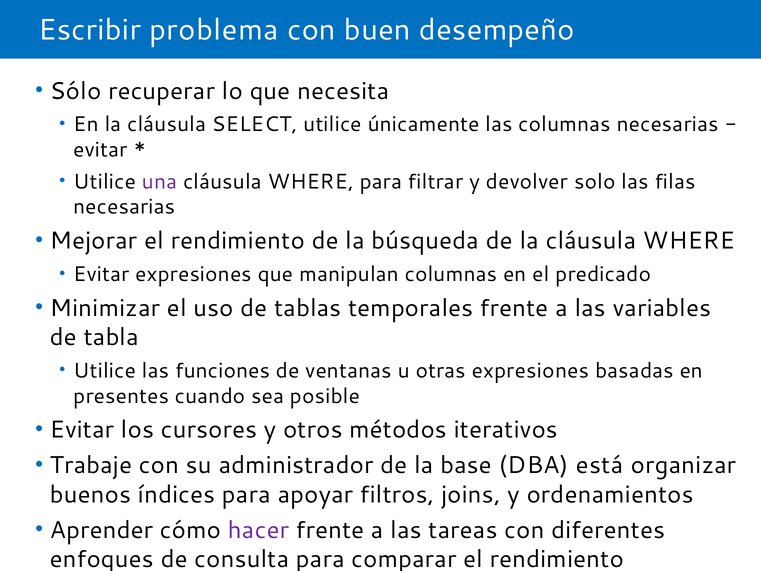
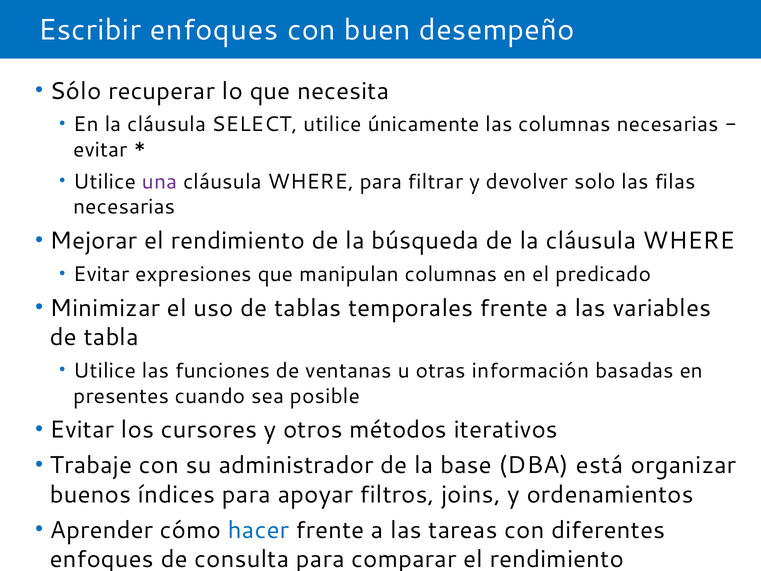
Escribir problema: problema -> enfoques
otras expresiones: expresiones -> información
hacer colour: purple -> blue
